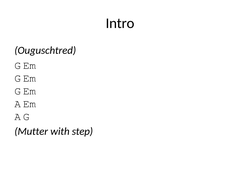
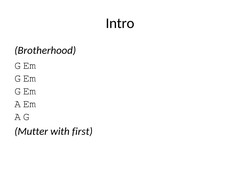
Ouguschtred: Ouguschtred -> Brotherhood
step: step -> first
